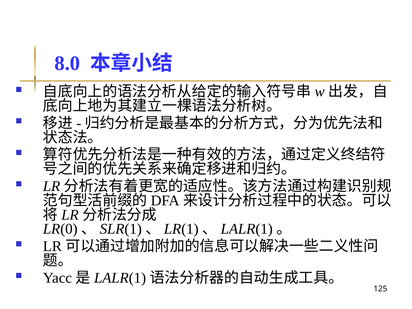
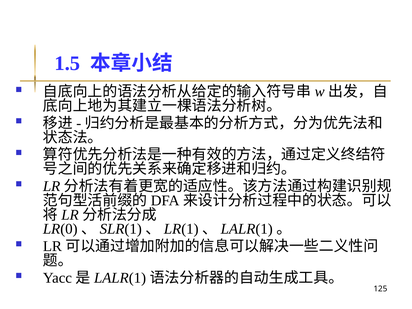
8.0: 8.0 -> 1.5
